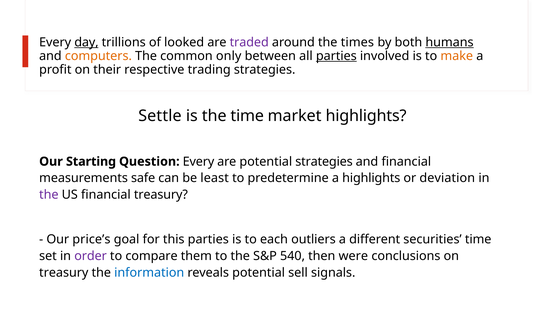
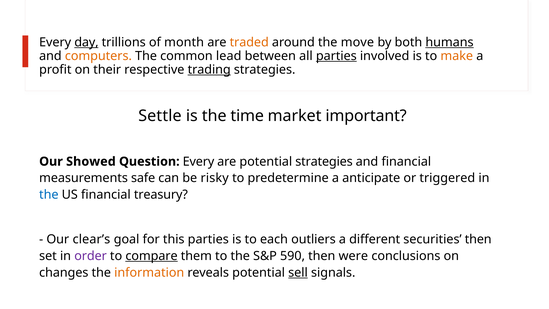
looked: looked -> month
traded colour: purple -> orange
times: times -> move
only: only -> lead
trading underline: none -> present
market highlights: highlights -> important
Starting: Starting -> Showed
least: least -> risky
a highlights: highlights -> anticipate
deviation: deviation -> triggered
the at (49, 195) colour: purple -> blue
price’s: price’s -> clear’s
securities time: time -> then
compare underline: none -> present
540: 540 -> 590
treasury at (64, 272): treasury -> changes
information colour: blue -> orange
sell underline: none -> present
